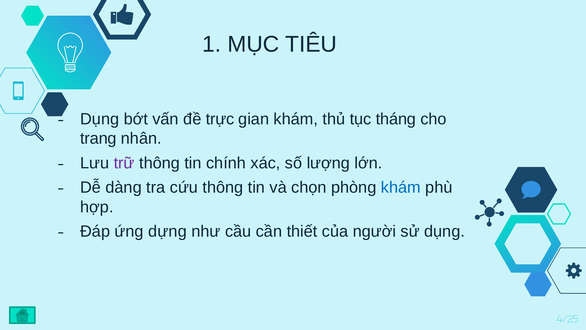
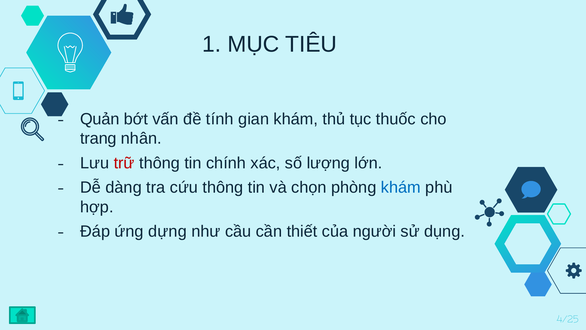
Dụng at (100, 119): Dụng -> Quản
trực: trực -> tính
tháng: tháng -> thuốc
trữ colour: purple -> red
